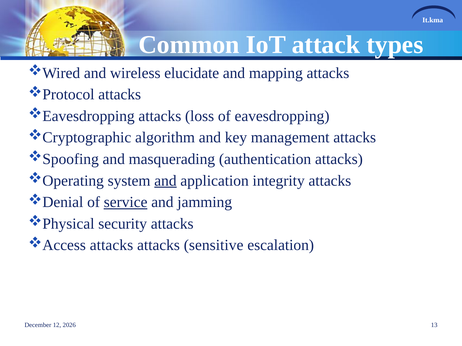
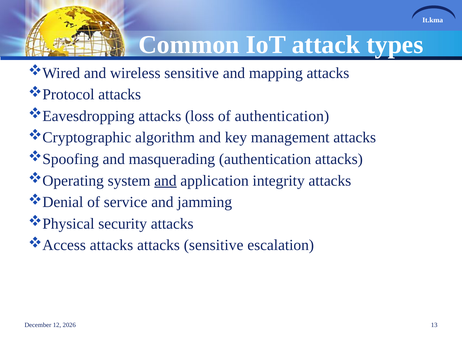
wireless elucidate: elucidate -> sensitive
of eavesdropping: eavesdropping -> authentication
service underline: present -> none
